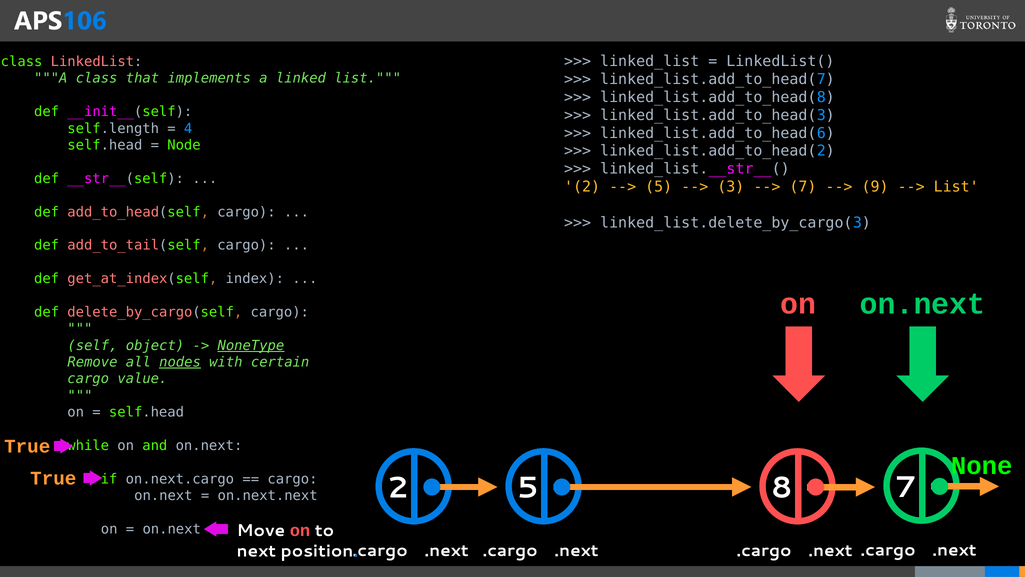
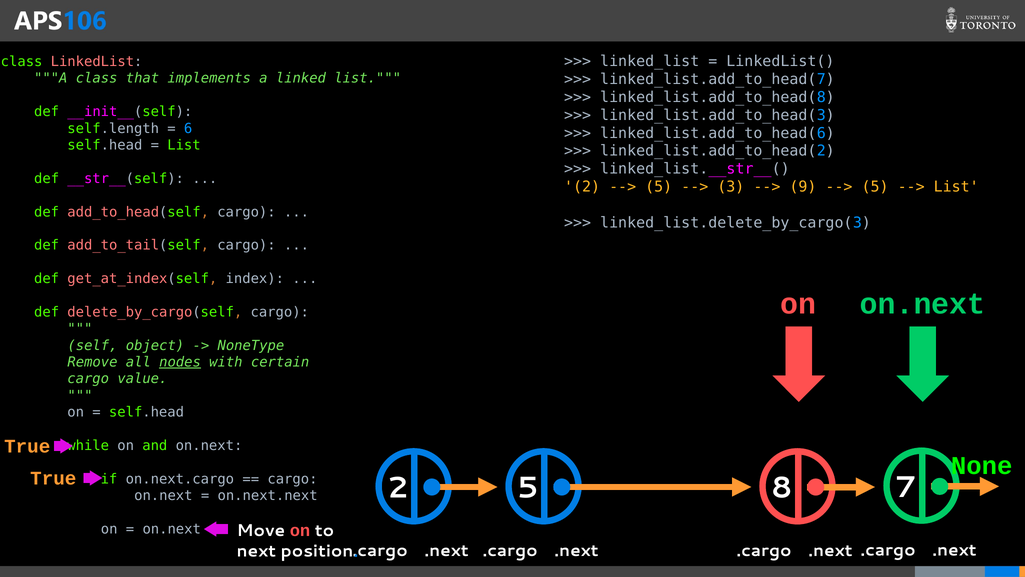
4: 4 -> 6
Node at (184, 145): Node -> List
7 at (803, 187): 7 -> 9
9 at (875, 187): 9 -> 5
NoneType underline: present -> none
